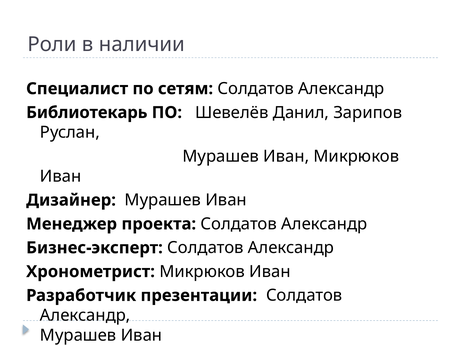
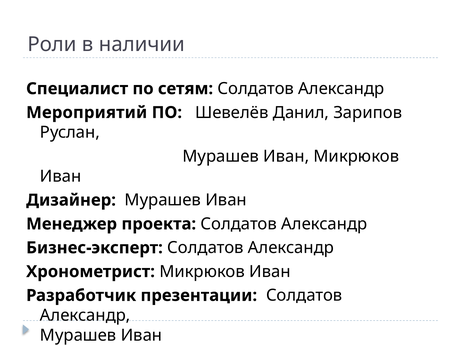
Библиотекарь: Библиотекарь -> Мероприятий
